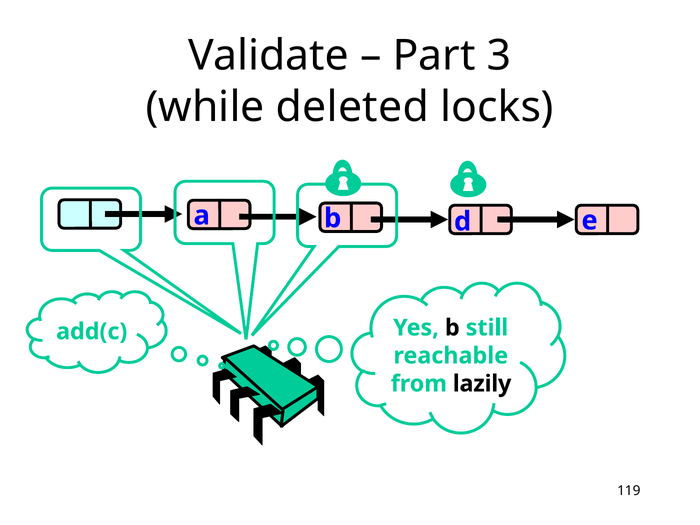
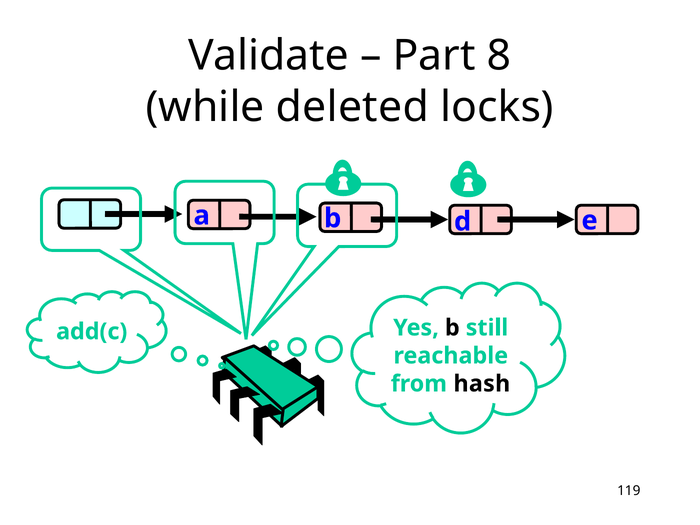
3: 3 -> 8
lazily: lazily -> hash
